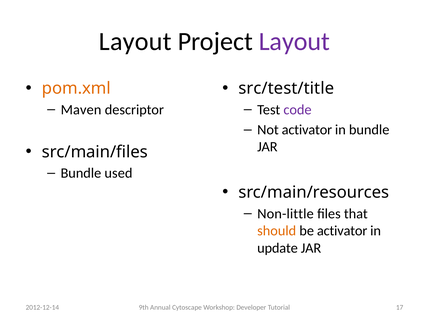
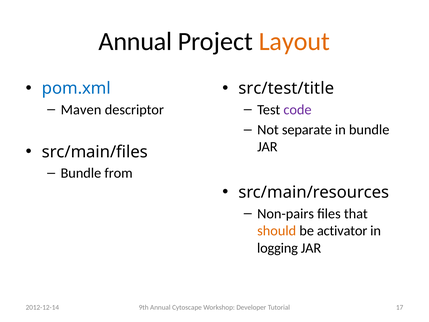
Layout at (135, 42): Layout -> Annual
Layout at (294, 42) colour: purple -> orange
pom.xml colour: orange -> blue
Not activator: activator -> separate
used: used -> from
Non-little: Non-little -> Non-pairs
update: update -> logging
